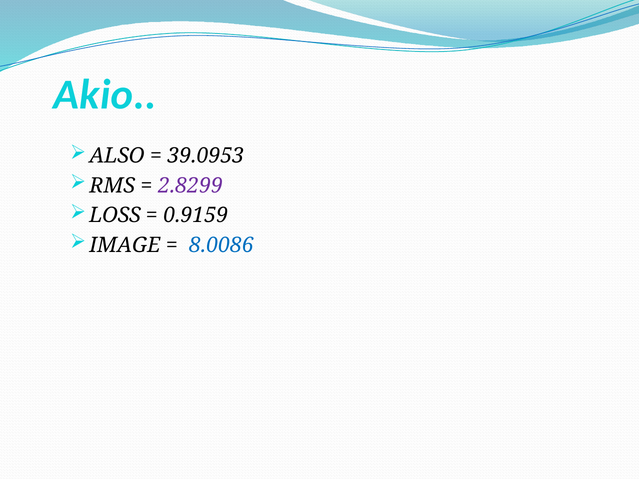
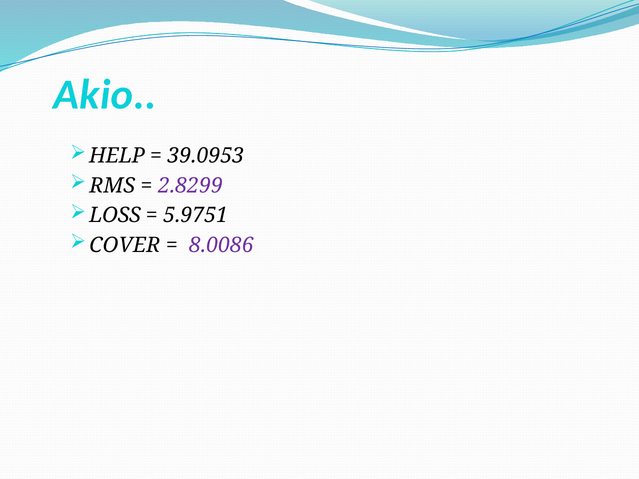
ALSO: ALSO -> HELP
0.9159: 0.9159 -> 5.9751
IMAGE: IMAGE -> COVER
8.0086 colour: blue -> purple
